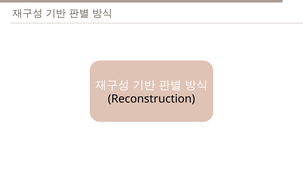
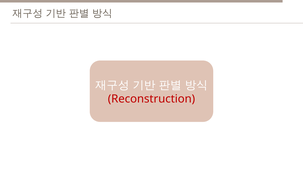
Reconstruction colour: black -> red
